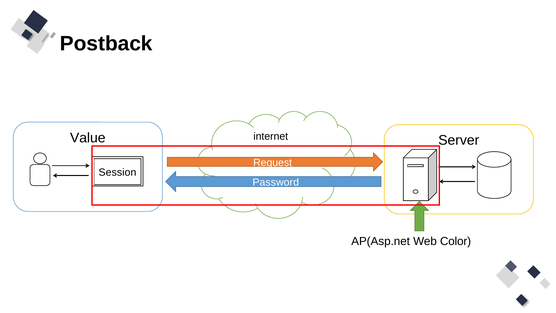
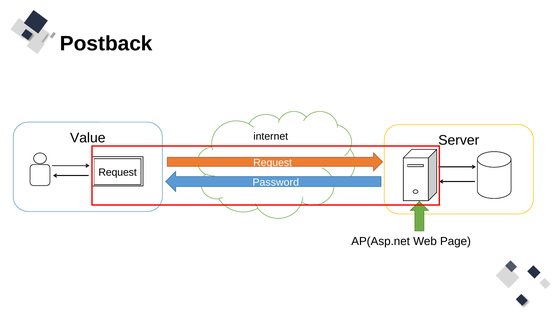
Session at (118, 172): Session -> Request
Color: Color -> Page
